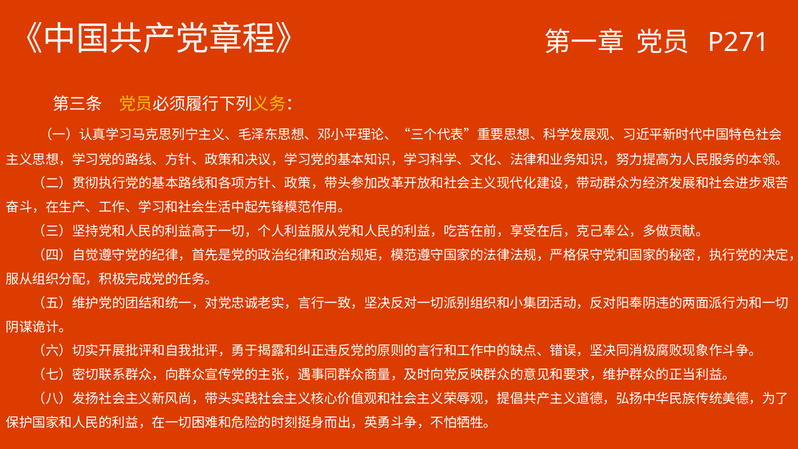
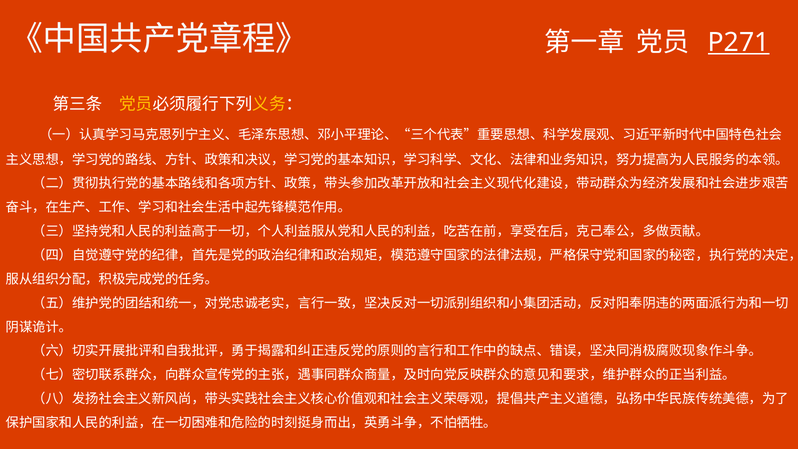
P271 underline: none -> present
